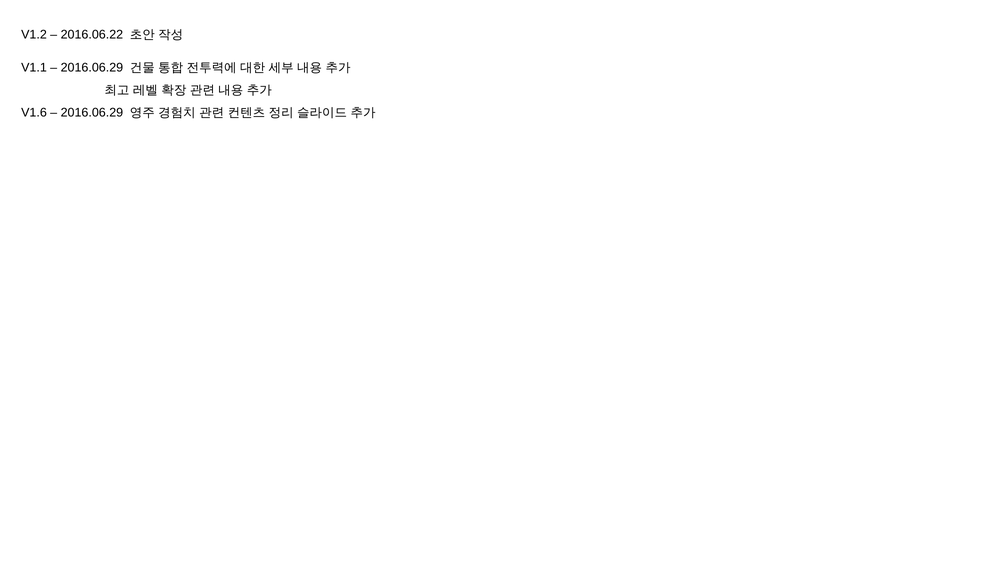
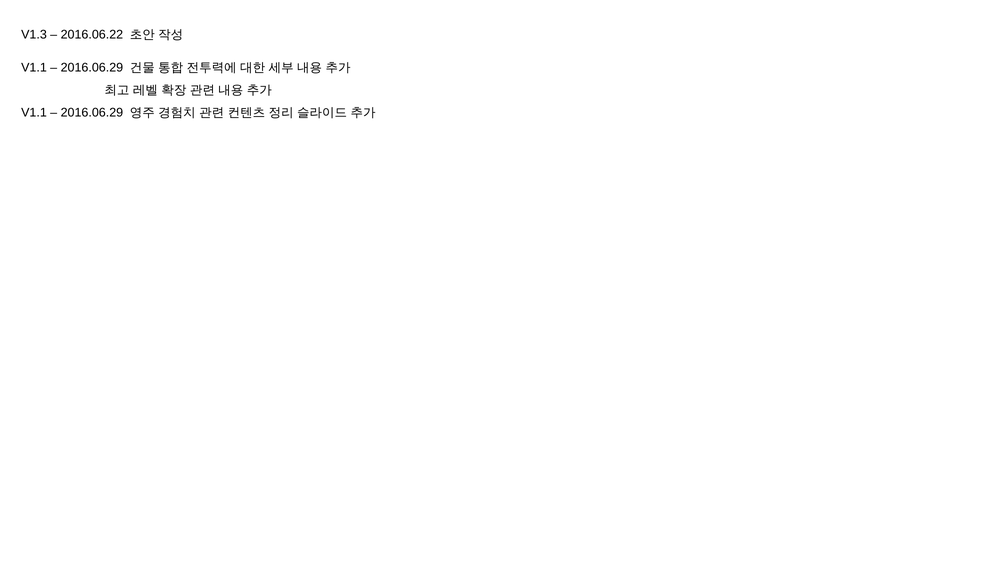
V1.2: V1.2 -> V1.3
V1.6 at (34, 113): V1.6 -> V1.1
